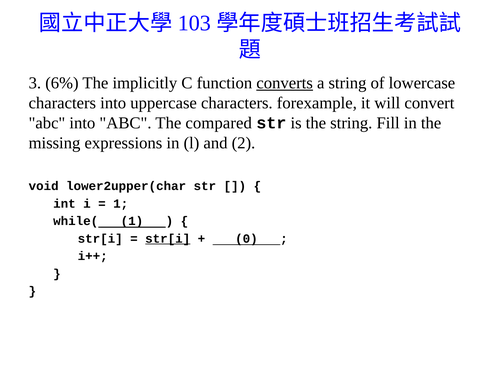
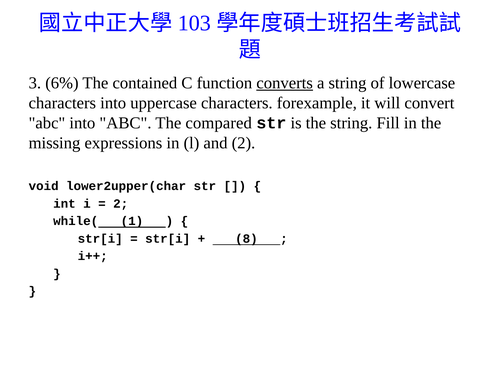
implicitly: implicitly -> contained
1 at (121, 204): 1 -> 2
str[i at (168, 239) underline: present -> none
0: 0 -> 8
